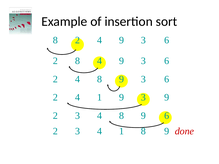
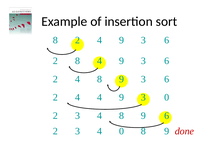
2 4 1: 1 -> 4
3 9: 9 -> 0
3 4 1: 1 -> 0
